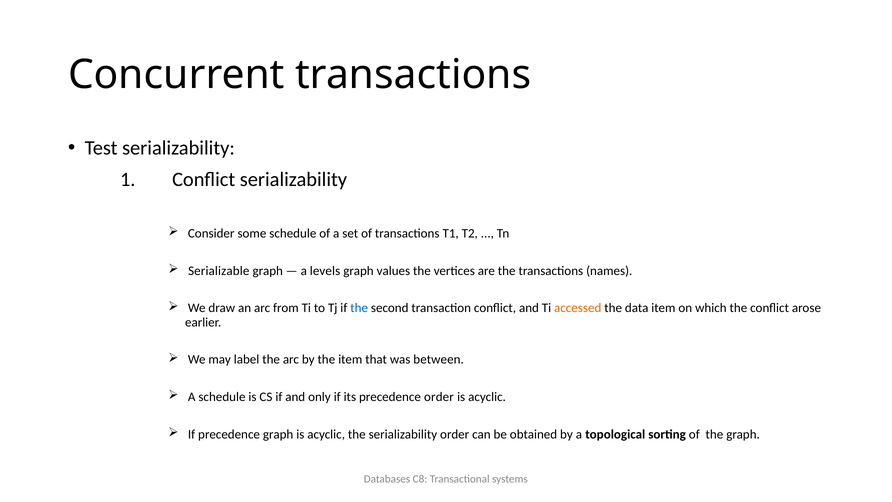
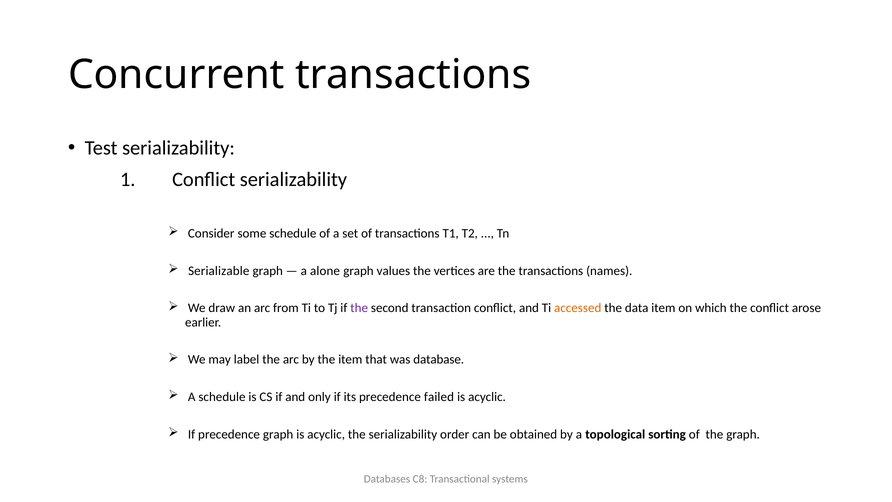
levels: levels -> alone
the at (359, 308) colour: blue -> purple
between: between -> database
precedence order: order -> failed
